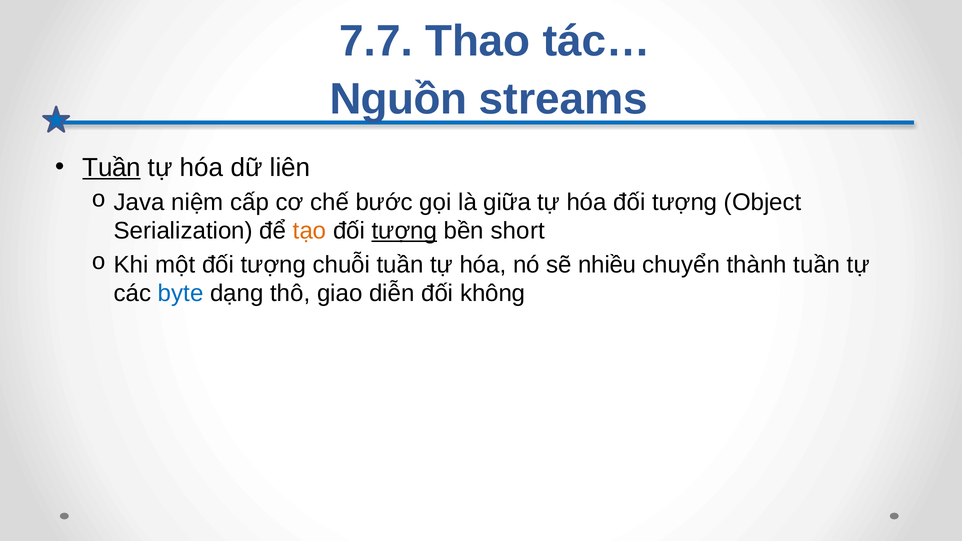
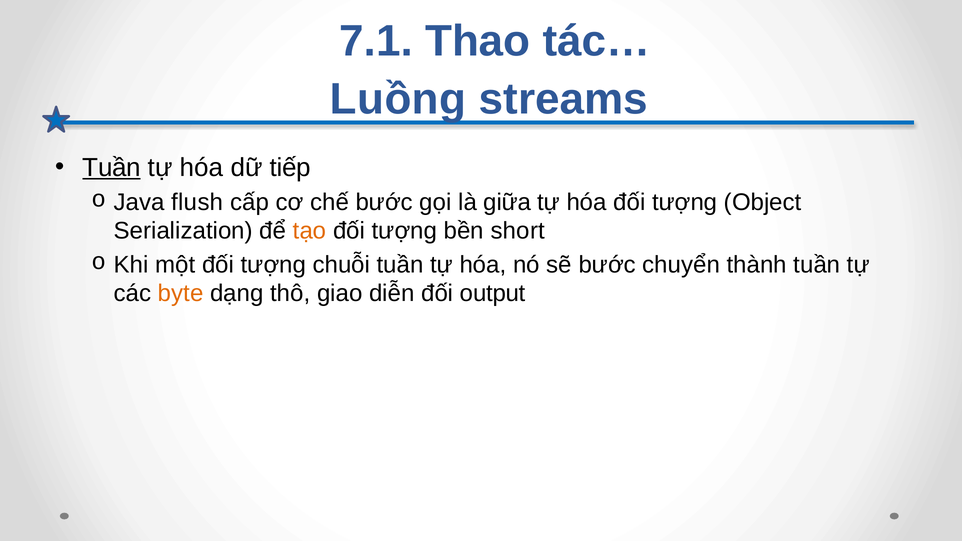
7.7: 7.7 -> 7.1
Nguồn: Nguồn -> Luồng
liên: liên -> tiếp
niệm: niệm -> flush
tượng at (404, 231) underline: present -> none
sẽ nhiều: nhiều -> bước
byte colour: blue -> orange
không: không -> output
